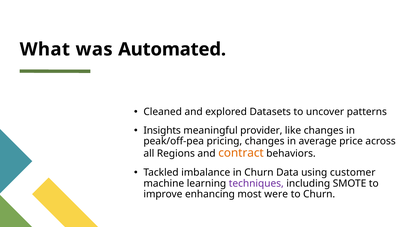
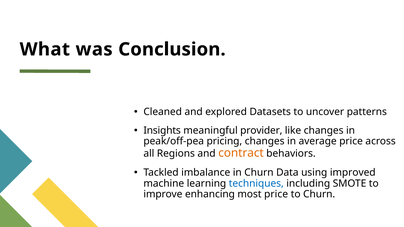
Automated: Automated -> Conclusion
customer: customer -> improved
techniques colour: purple -> blue
most were: were -> price
